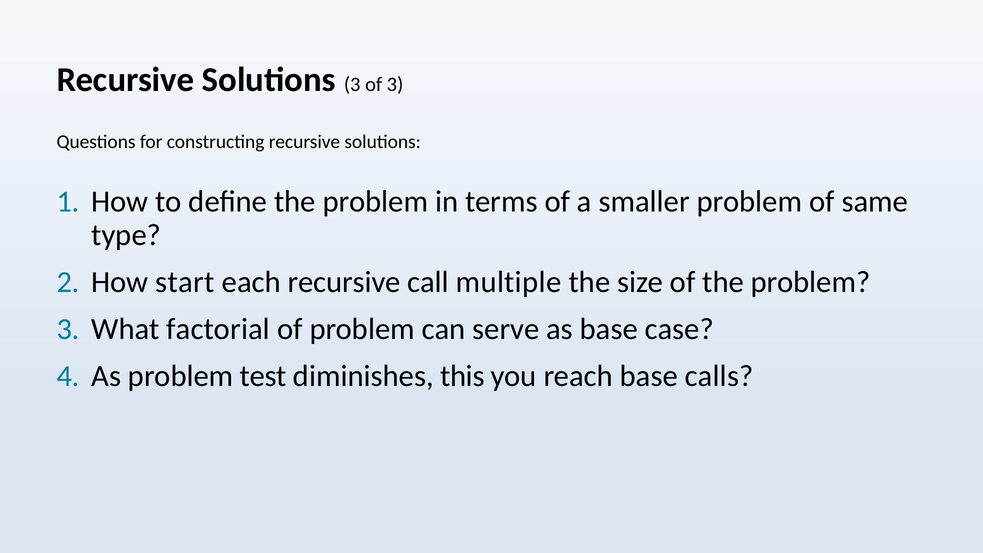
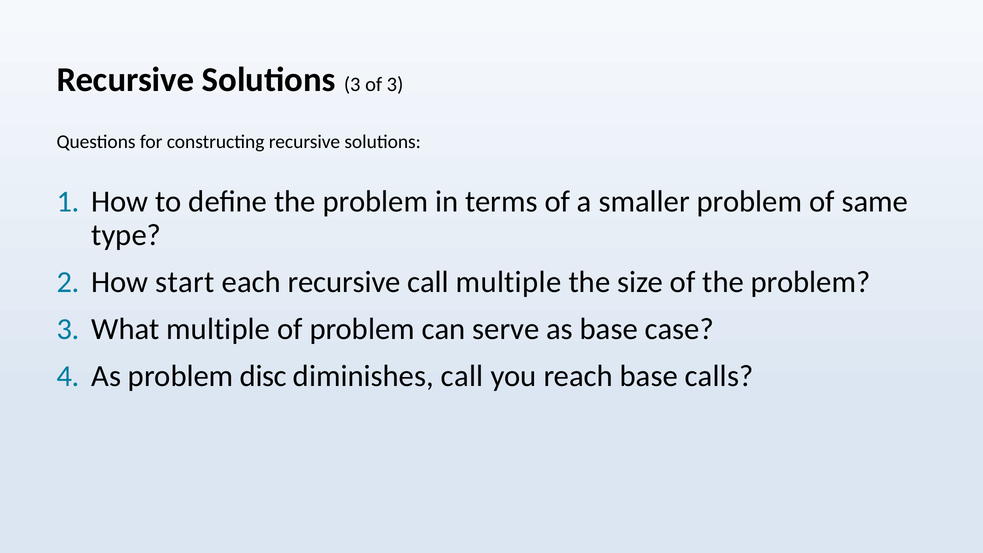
What factorial: factorial -> multiple
test: test -> disc
diminishes this: this -> call
